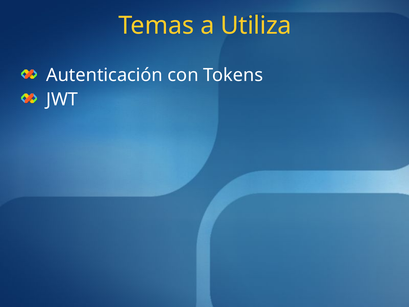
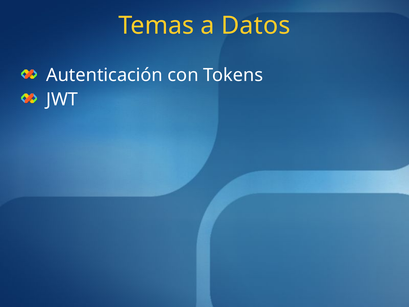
Utiliza: Utiliza -> Datos
